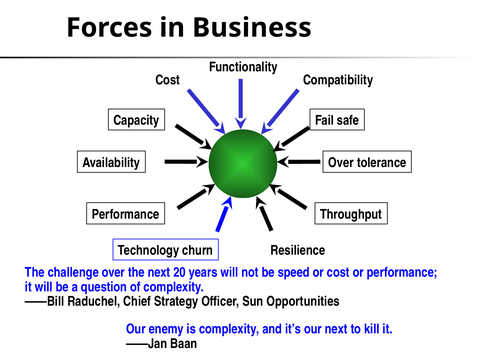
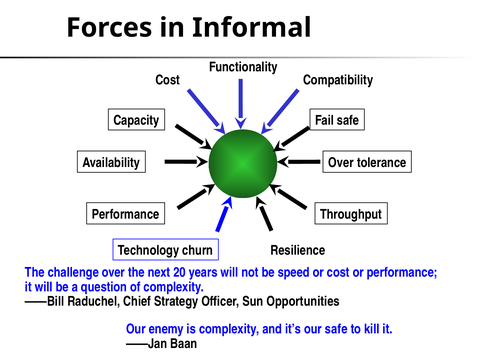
Business: Business -> Informal
our next: next -> safe
